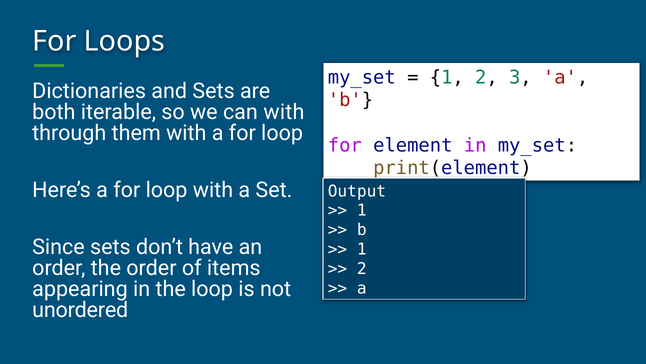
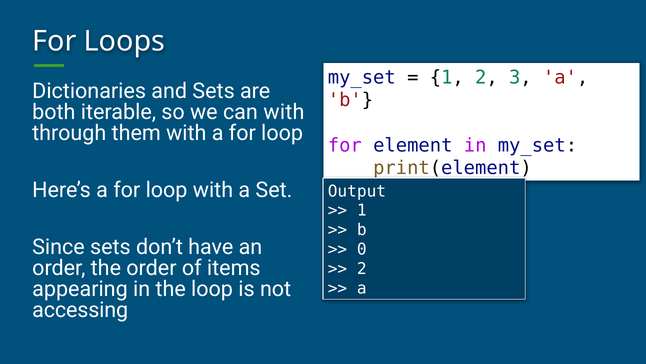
1 at (362, 249): 1 -> 0
unordered: unordered -> accessing
